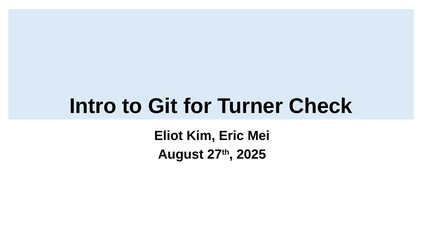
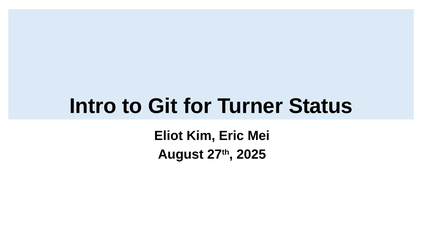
Check: Check -> Status
